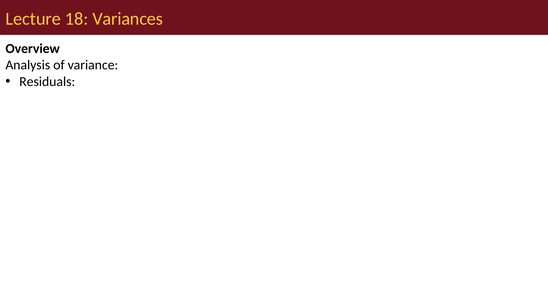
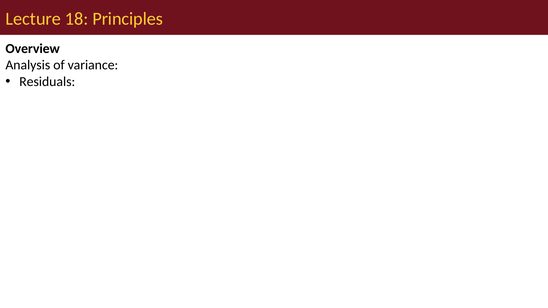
Variances: Variances -> Principles
